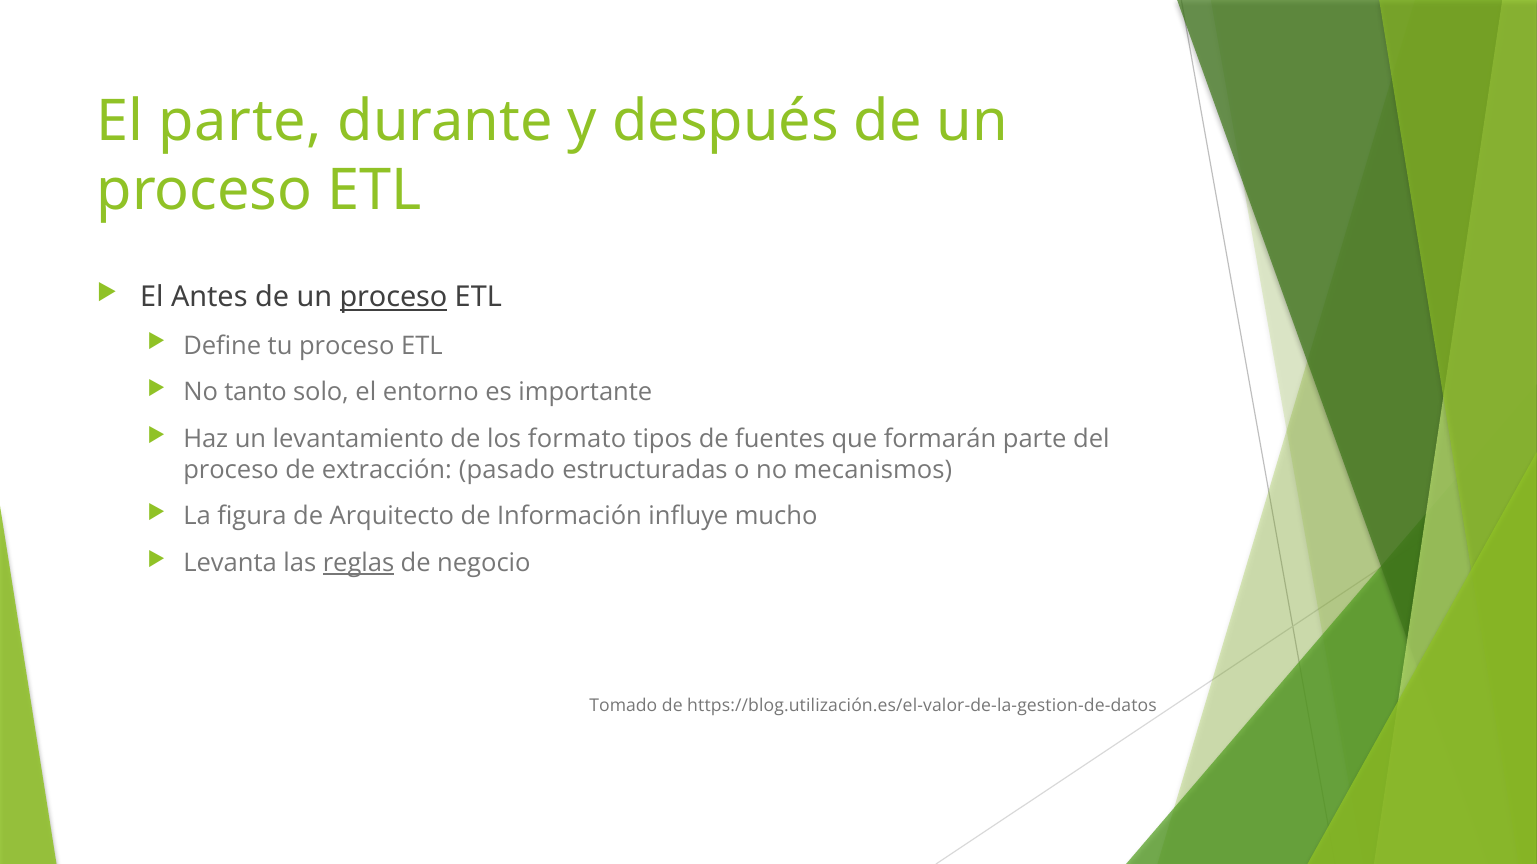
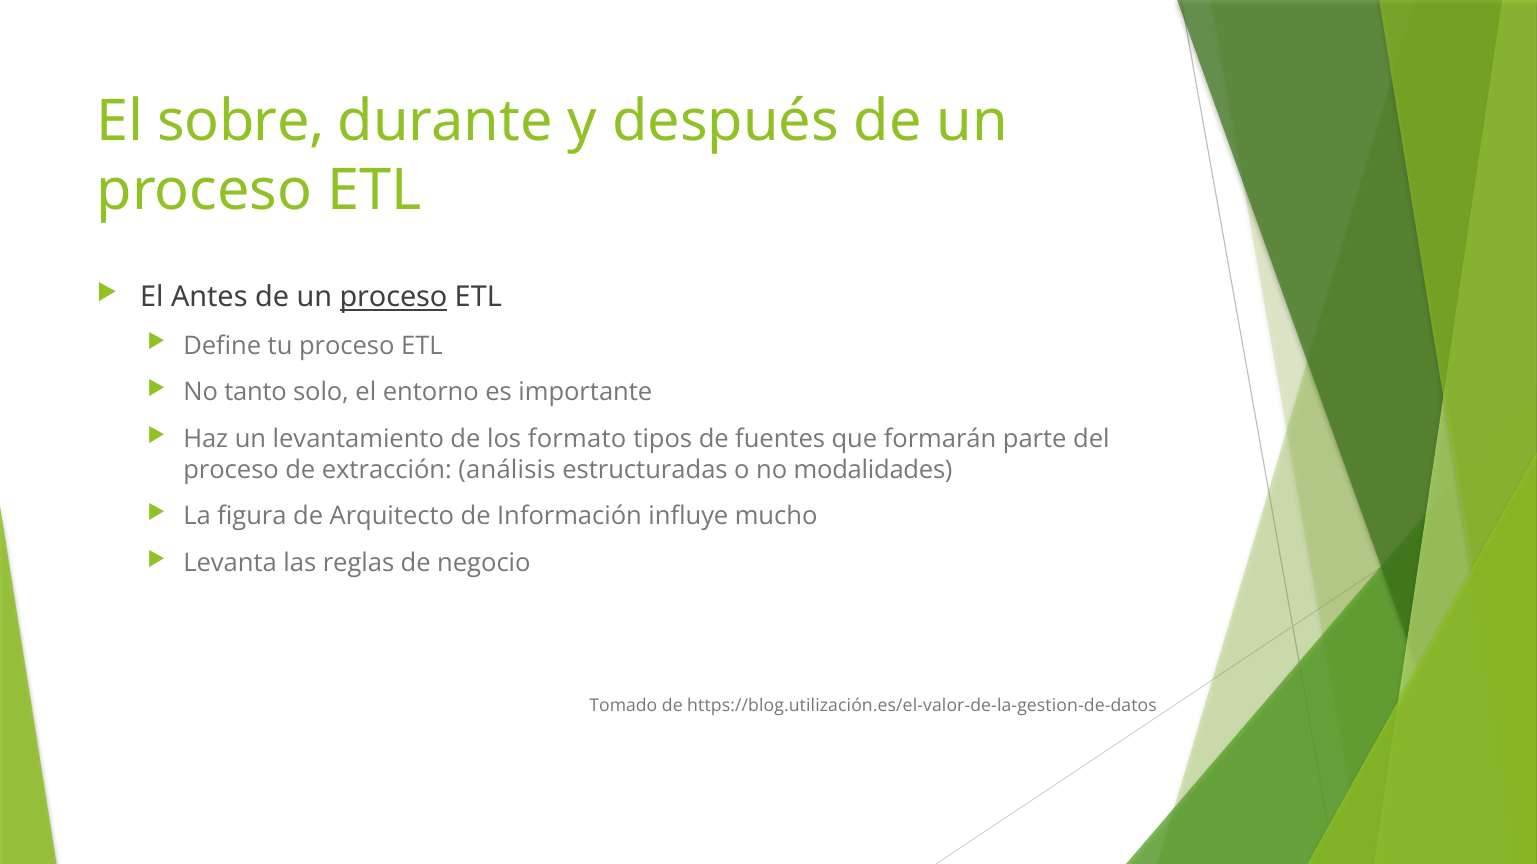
El parte: parte -> sobre
pasado: pasado -> análisis
mecanismos: mecanismos -> modalidades
reglas underline: present -> none
